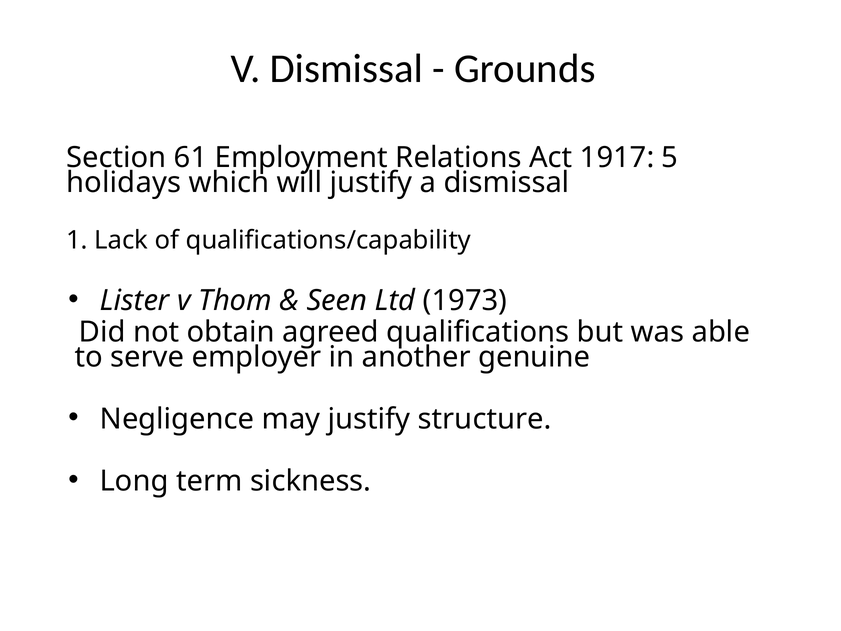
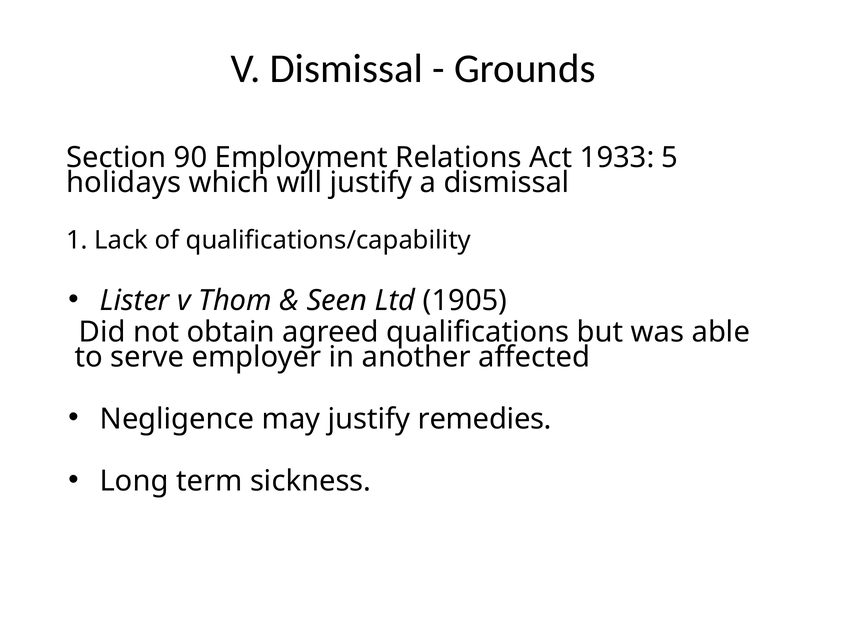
61: 61 -> 90
1917: 1917 -> 1933
1973: 1973 -> 1905
genuine: genuine -> affected
structure: structure -> remedies
